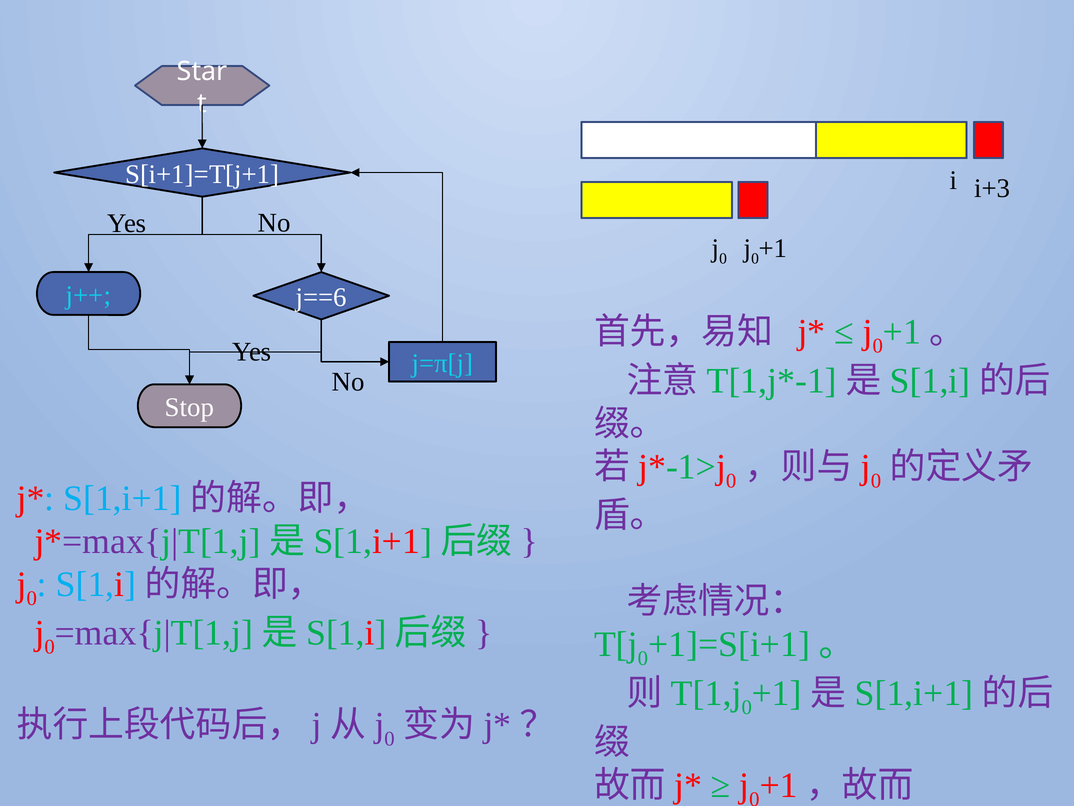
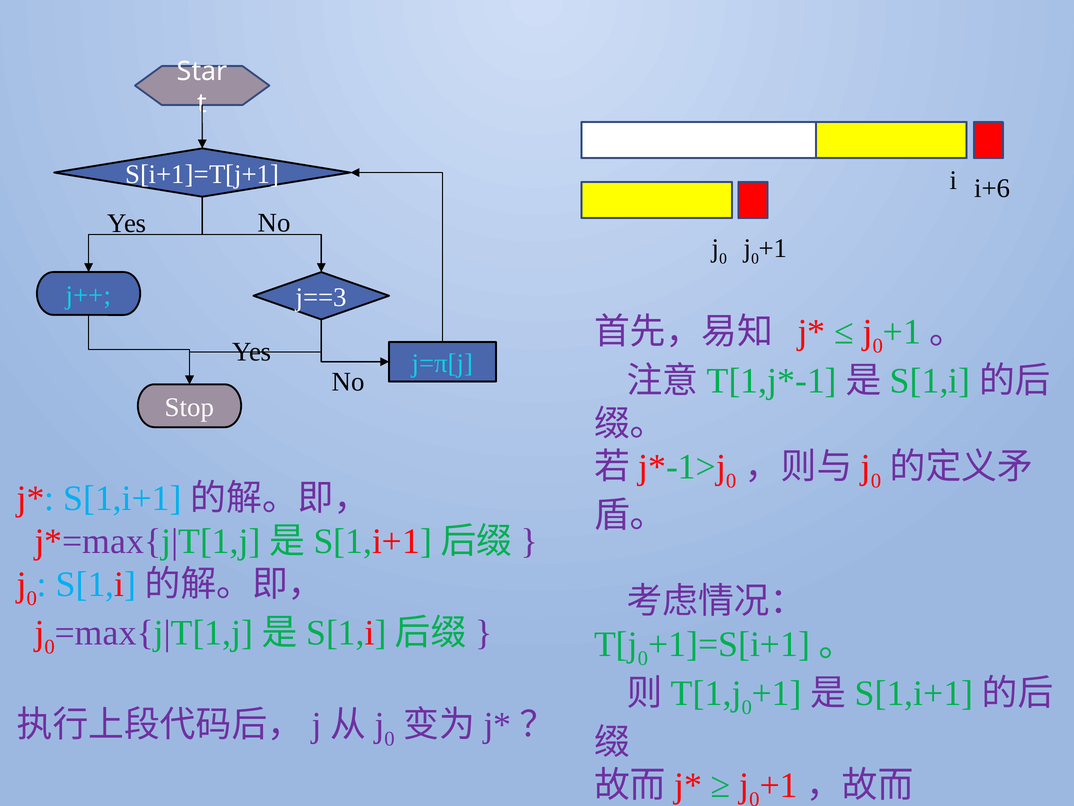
i+3: i+3 -> i+6
j==6: j==6 -> j==3
